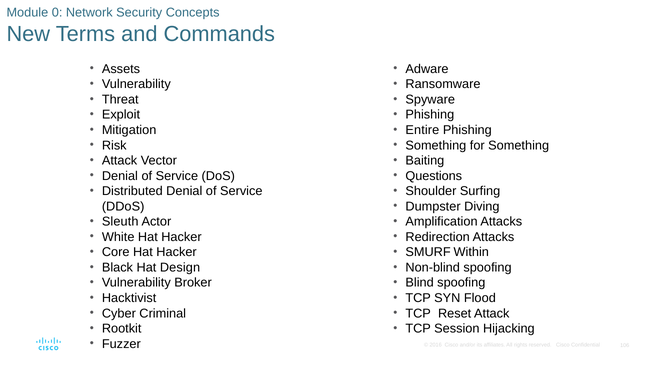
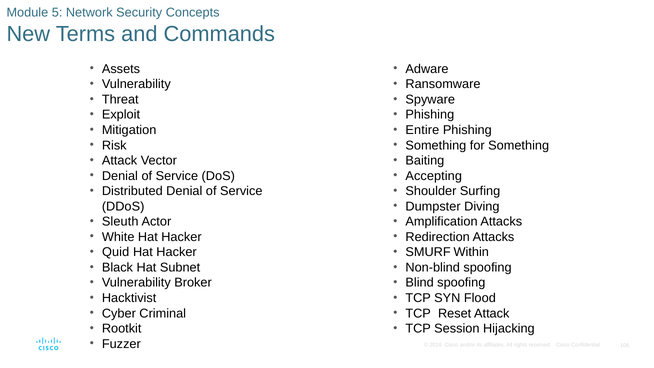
0: 0 -> 5
Questions: Questions -> Accepting
Core: Core -> Quid
Design: Design -> Subnet
